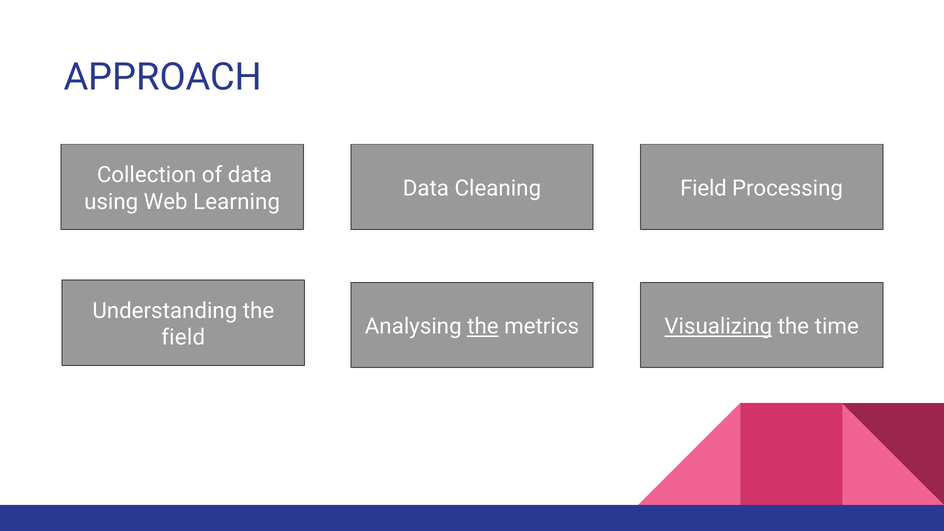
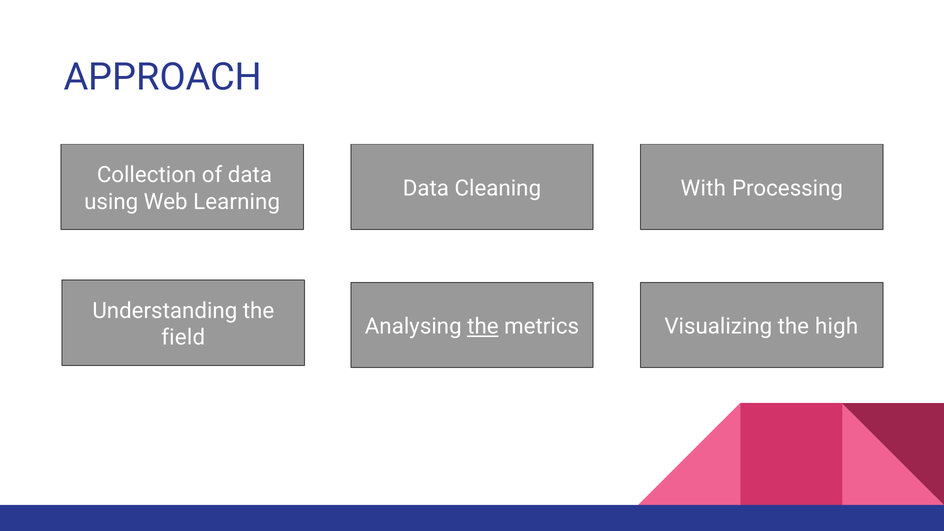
Field at (703, 189): Field -> With
Visualizing underline: present -> none
time: time -> high
